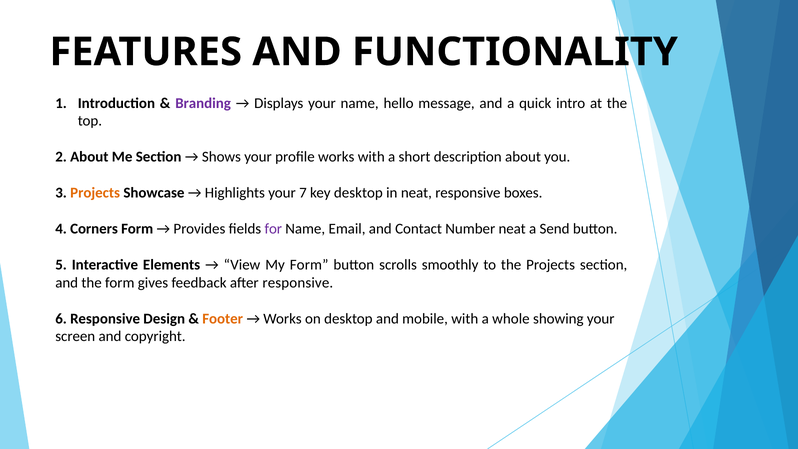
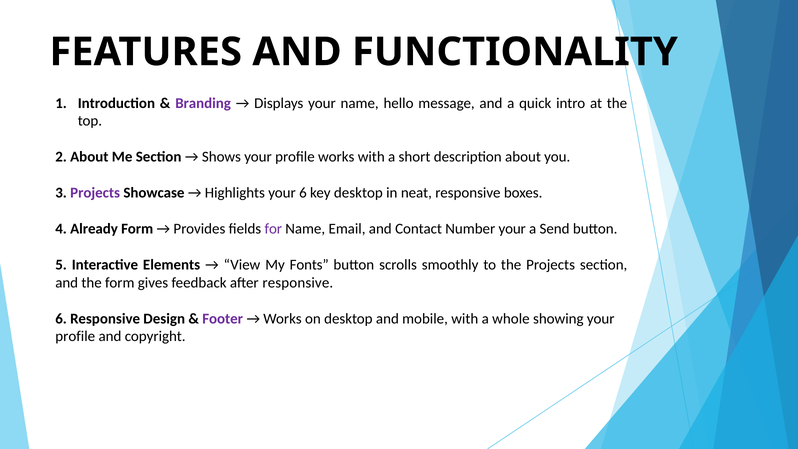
Projects at (95, 193) colour: orange -> purple
your 7: 7 -> 6
Corners: Corners -> Already
Number neat: neat -> your
My Form: Form -> Fonts
Footer colour: orange -> purple
screen at (75, 336): screen -> profile
